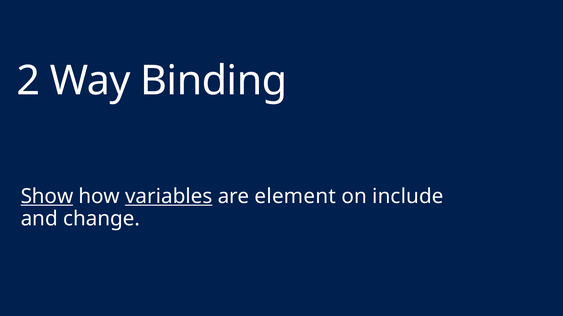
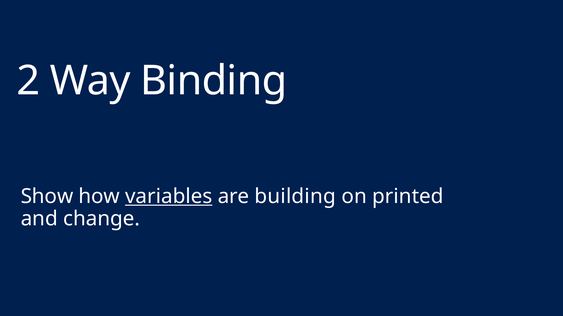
Show underline: present -> none
element: element -> building
include: include -> printed
